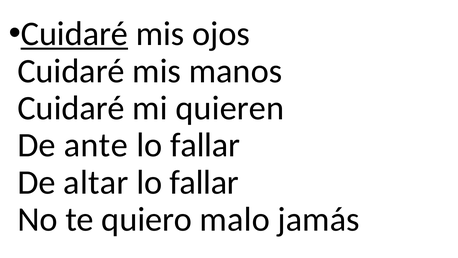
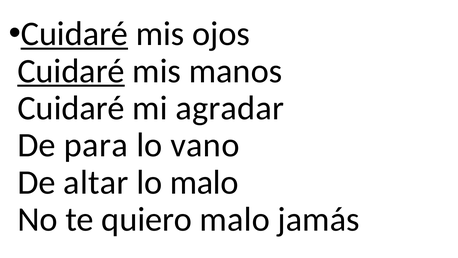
Cuidaré at (71, 71) underline: none -> present
quieren: quieren -> agradar
ante: ante -> para
fallar at (205, 145): fallar -> vano
fallar at (204, 182): fallar -> malo
